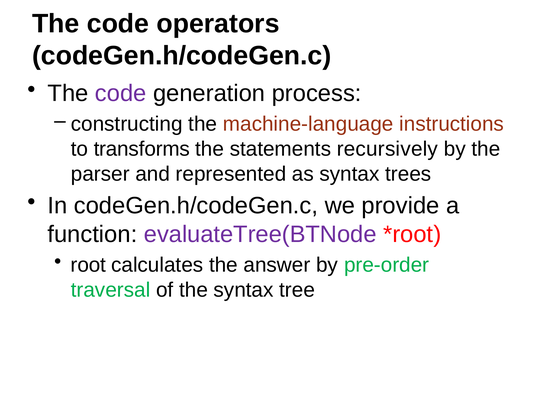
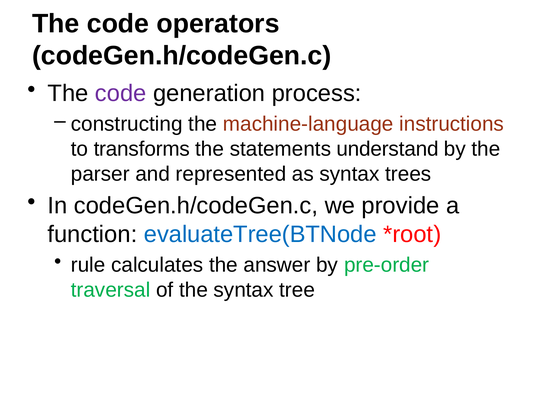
recursively: recursively -> understand
evaluateTree(BTNode colour: purple -> blue
root: root -> rule
